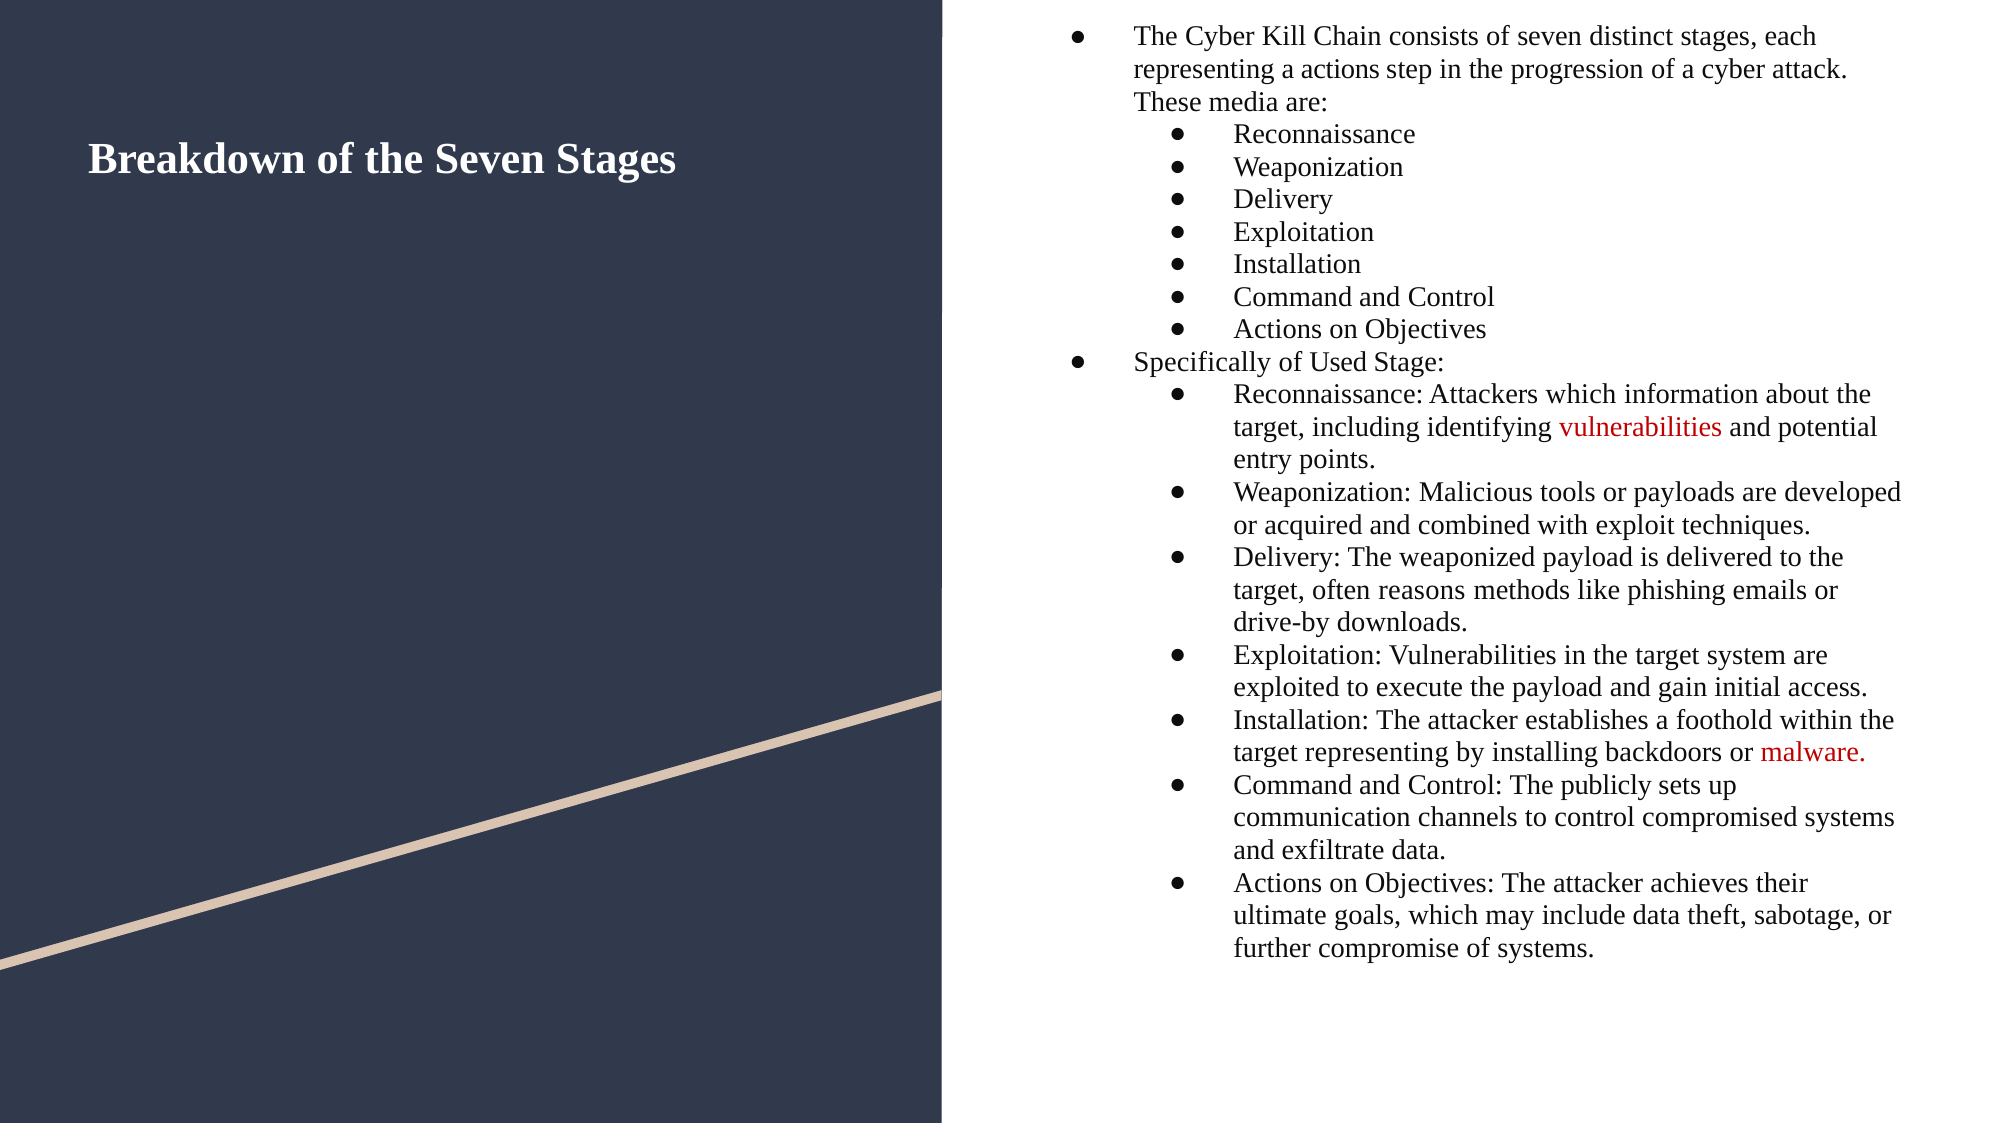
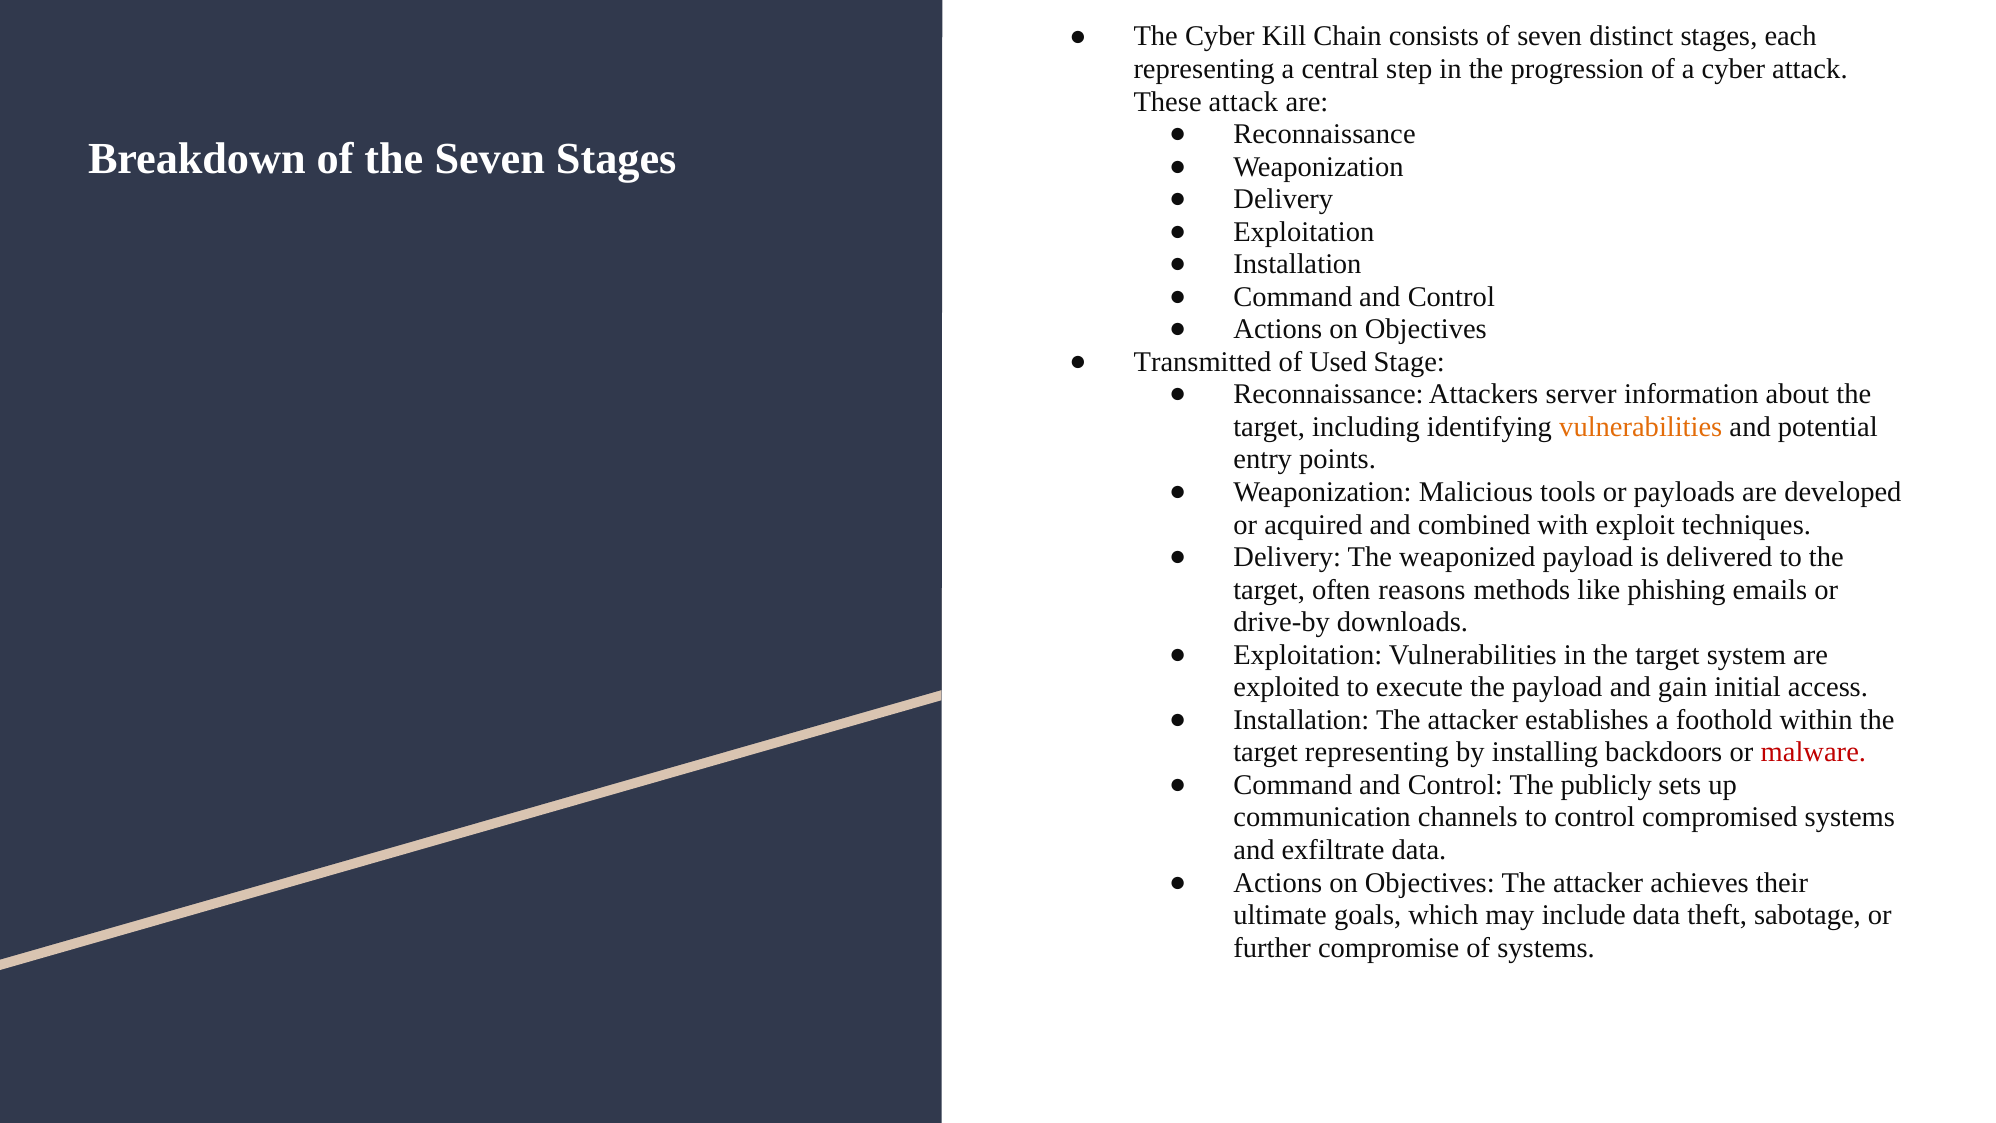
a actions: actions -> central
These media: media -> attack
Specifically: Specifically -> Transmitted
Attackers which: which -> server
vulnerabilities at (1641, 427) colour: red -> orange
